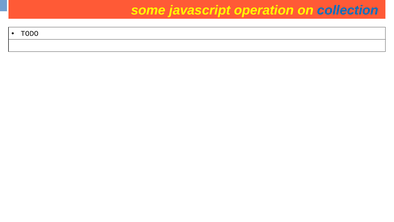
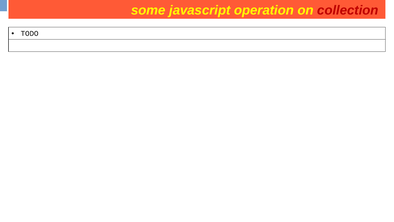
collection at (348, 10) colour: blue -> red
